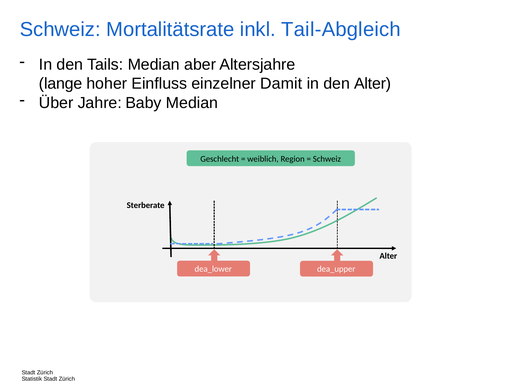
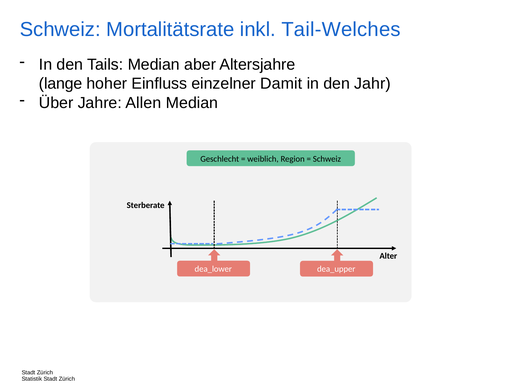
Tail-Abgleich: Tail-Abgleich -> Tail-Welches
den Alter: Alter -> Jahr
Baby: Baby -> Allen
